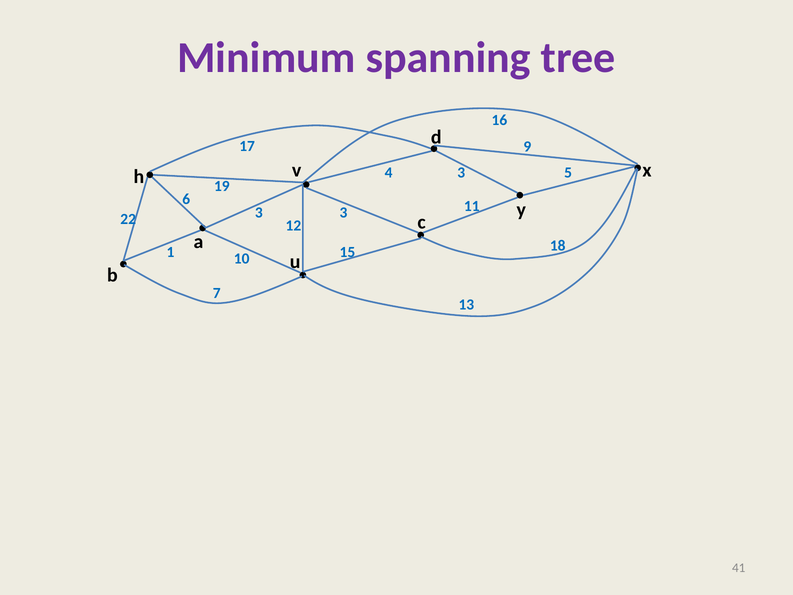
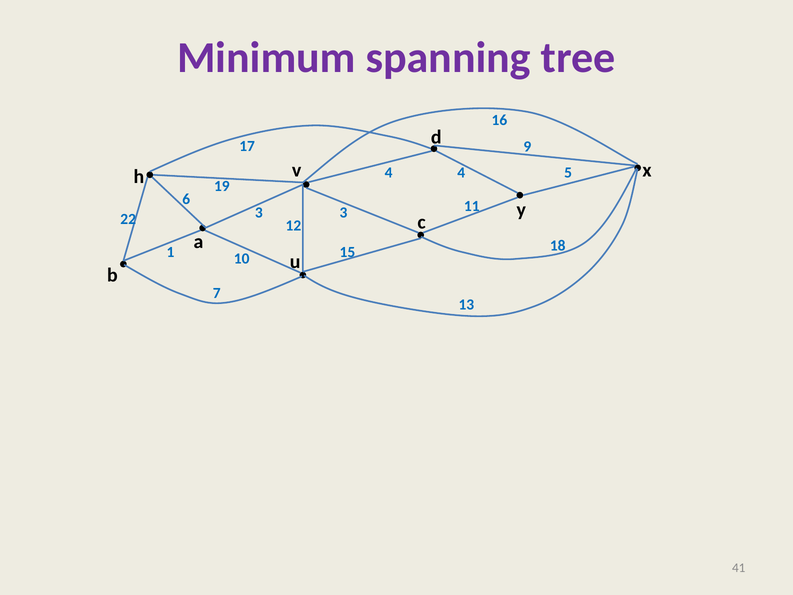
4 3: 3 -> 4
